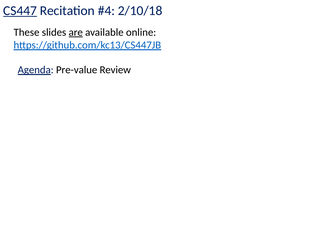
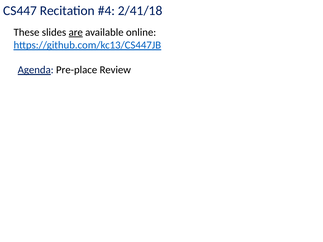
CS447 underline: present -> none
2/10/18: 2/10/18 -> 2/41/18
Pre-value: Pre-value -> Pre-place
